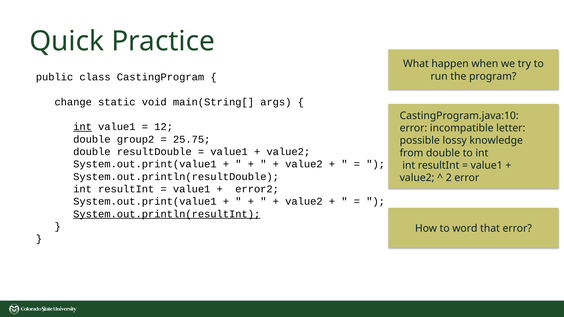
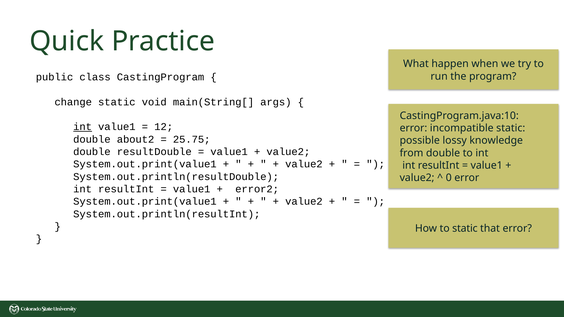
incompatible letter: letter -> static
group2: group2 -> about2
2: 2 -> 0
System.out.println(resultInt underline: present -> none
to word: word -> static
